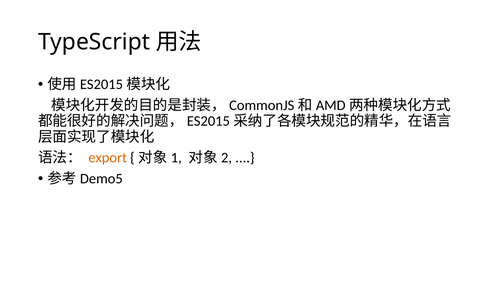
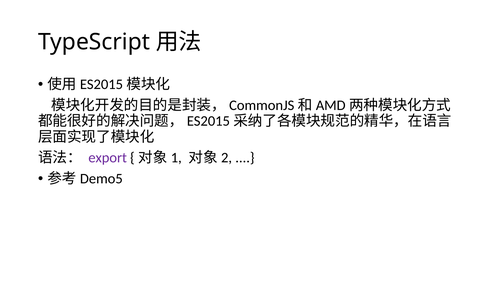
export colour: orange -> purple
